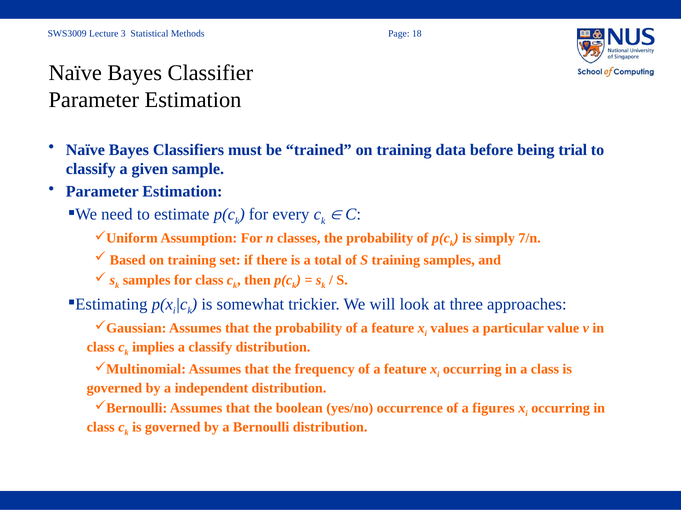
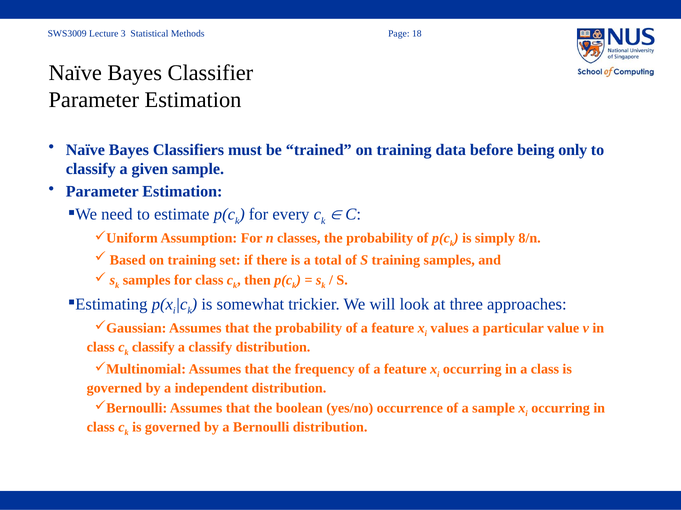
trial: trial -> only
7/n: 7/n -> 8/n
implies at (153, 348): implies -> classify
a figures: figures -> sample
